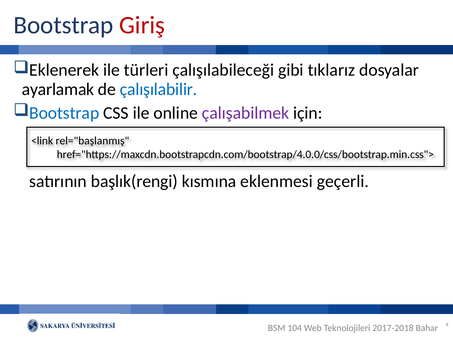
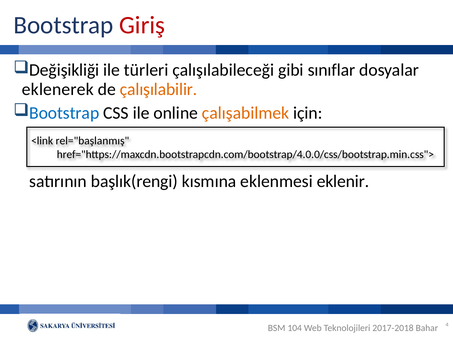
Eklenerek: Eklenerek -> Değişikliği
tıklarız: tıklarız -> sınıflar
ayarlamak: ayarlamak -> eklenerek
çalışılabilir colour: blue -> orange
çalışabilmek colour: purple -> orange
geçerli: geçerli -> eklenir
